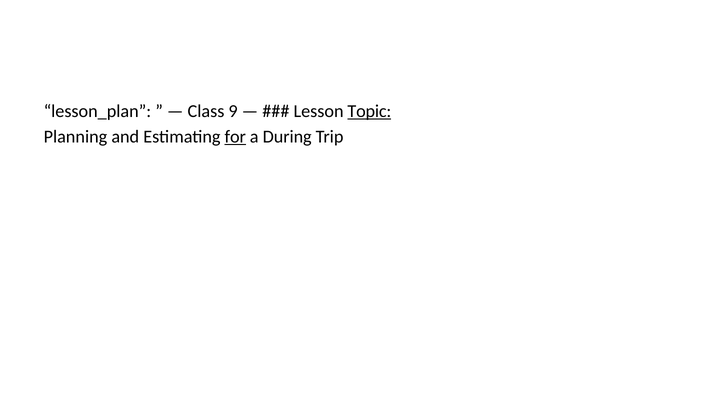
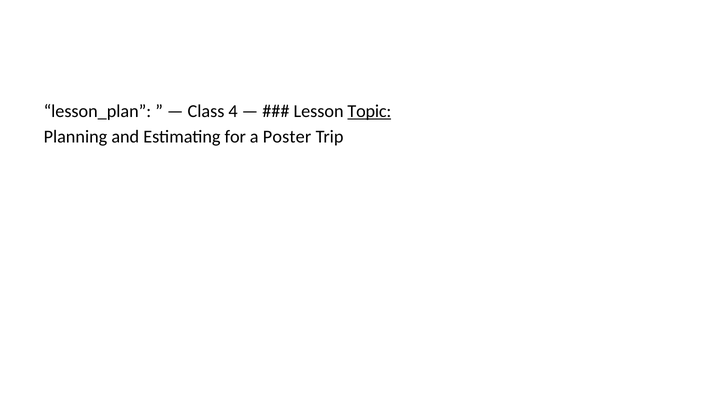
9: 9 -> 4
for underline: present -> none
During: During -> Poster
